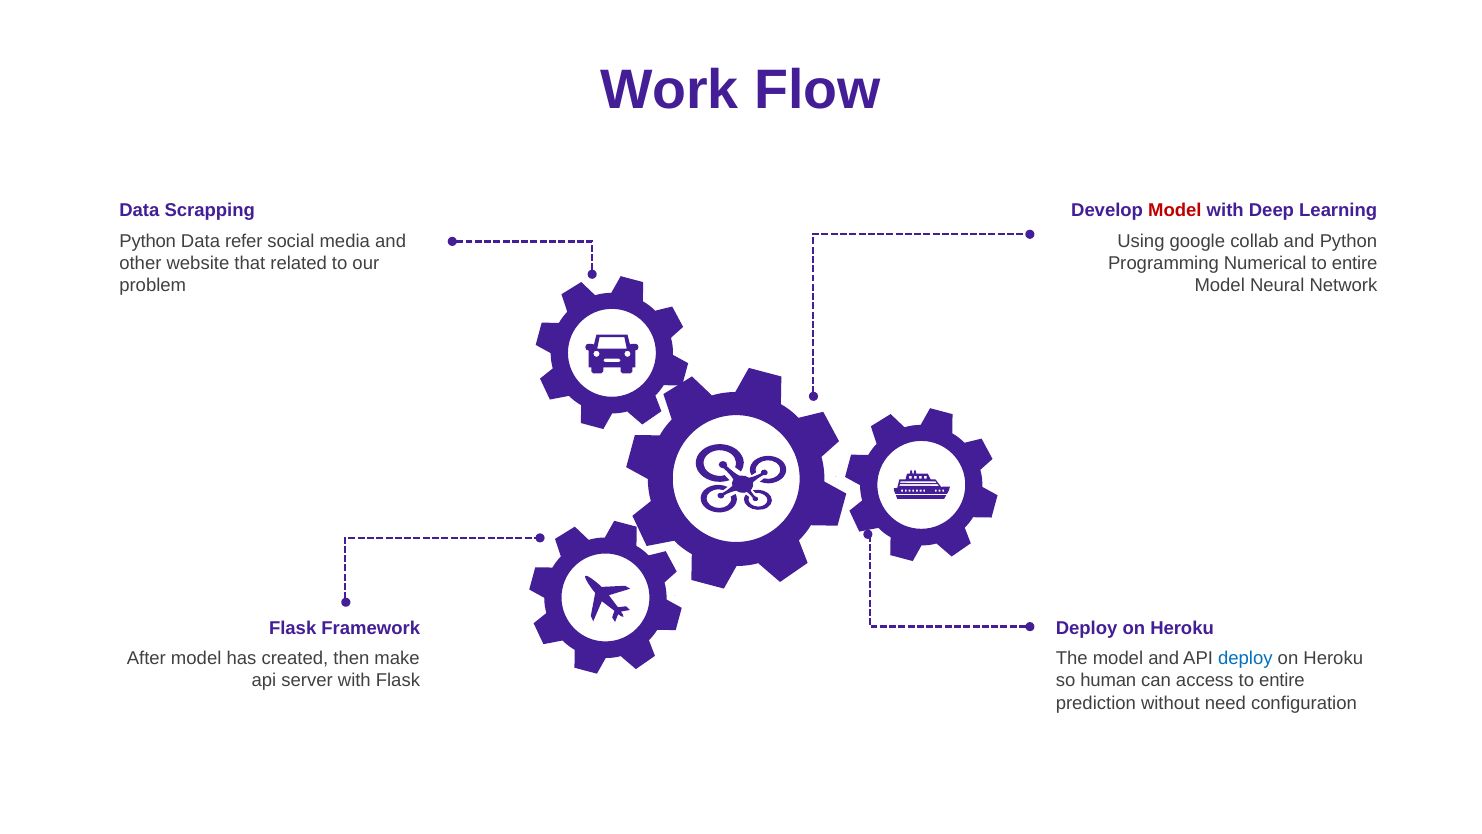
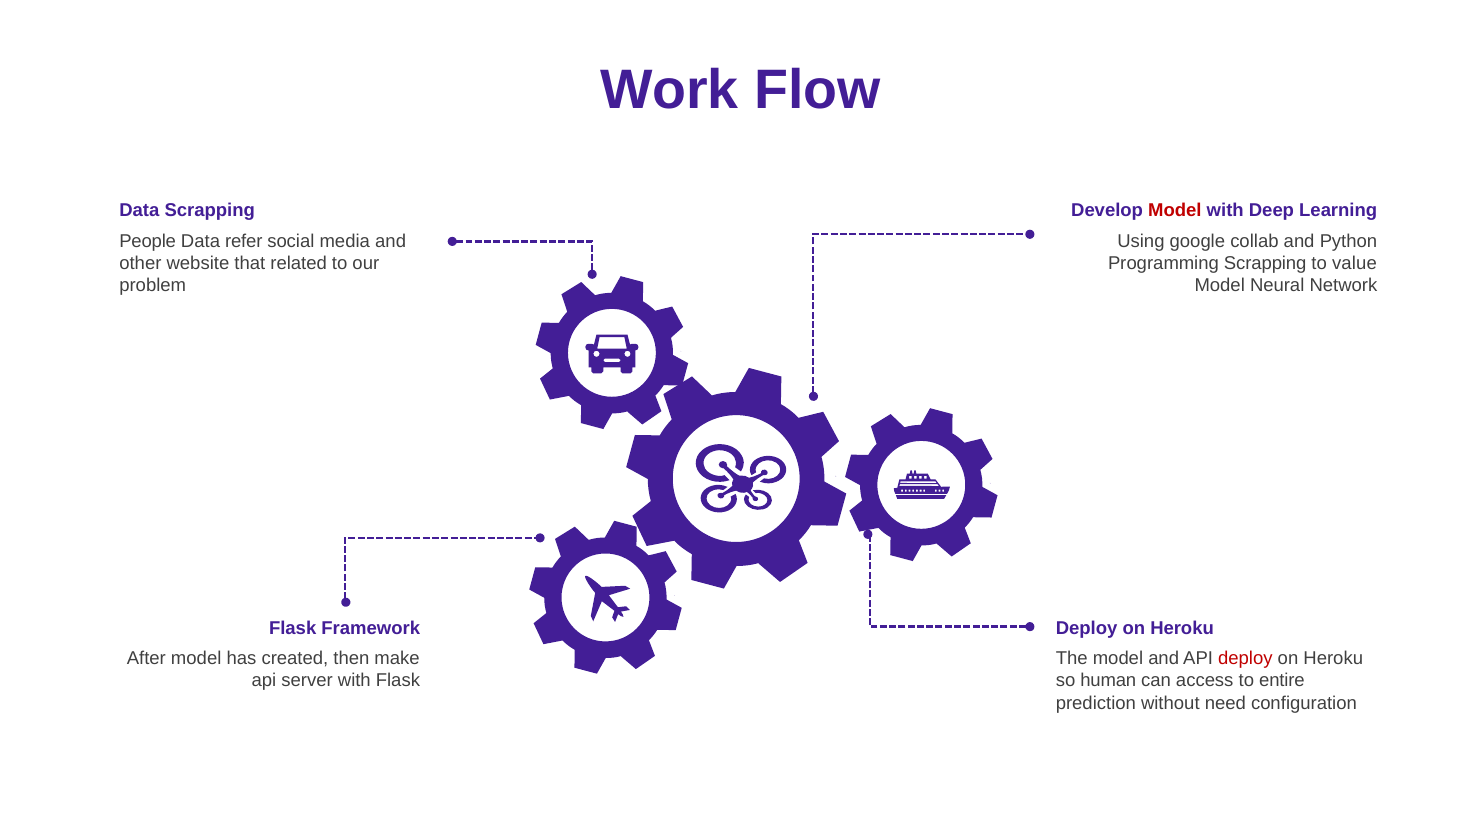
Python at (148, 241): Python -> People
Programming Numerical: Numerical -> Scrapping
entire at (1355, 263): entire -> value
deploy at (1245, 658) colour: blue -> red
